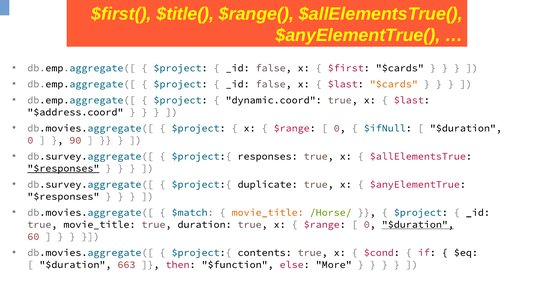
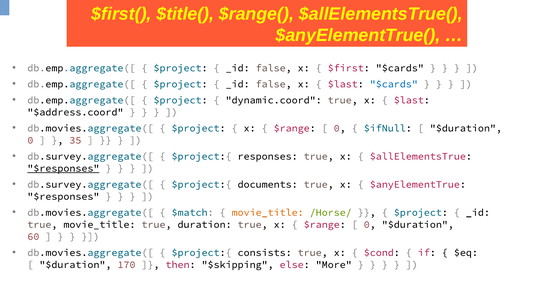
$cards at (394, 84) colour: orange -> blue
90: 90 -> 35
duplicate: duplicate -> documents
$duration at (418, 224) underline: present -> none
contents: contents -> consists
663: 663 -> 170
$function: $function -> $skipping
